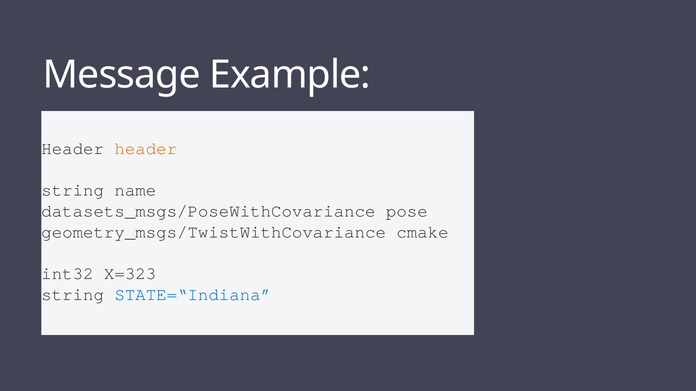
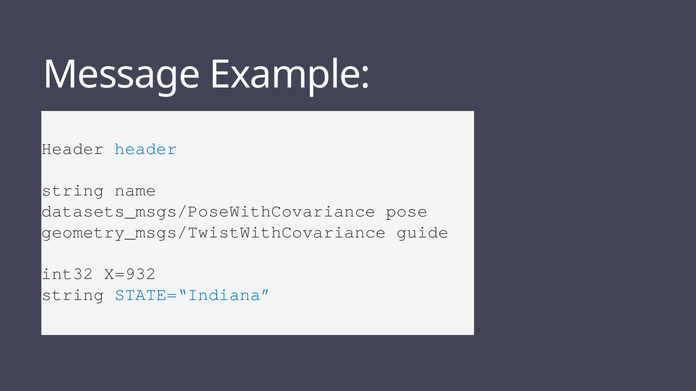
header at (146, 149) colour: orange -> blue
cmake: cmake -> guide
X=323: X=323 -> X=932
